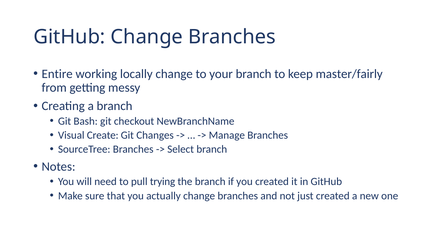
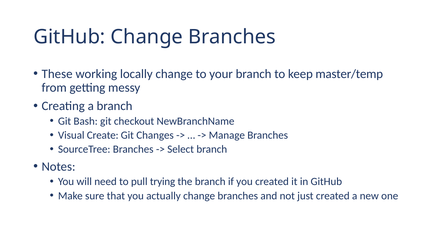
Entire: Entire -> These
master/fairly: master/fairly -> master/temp
